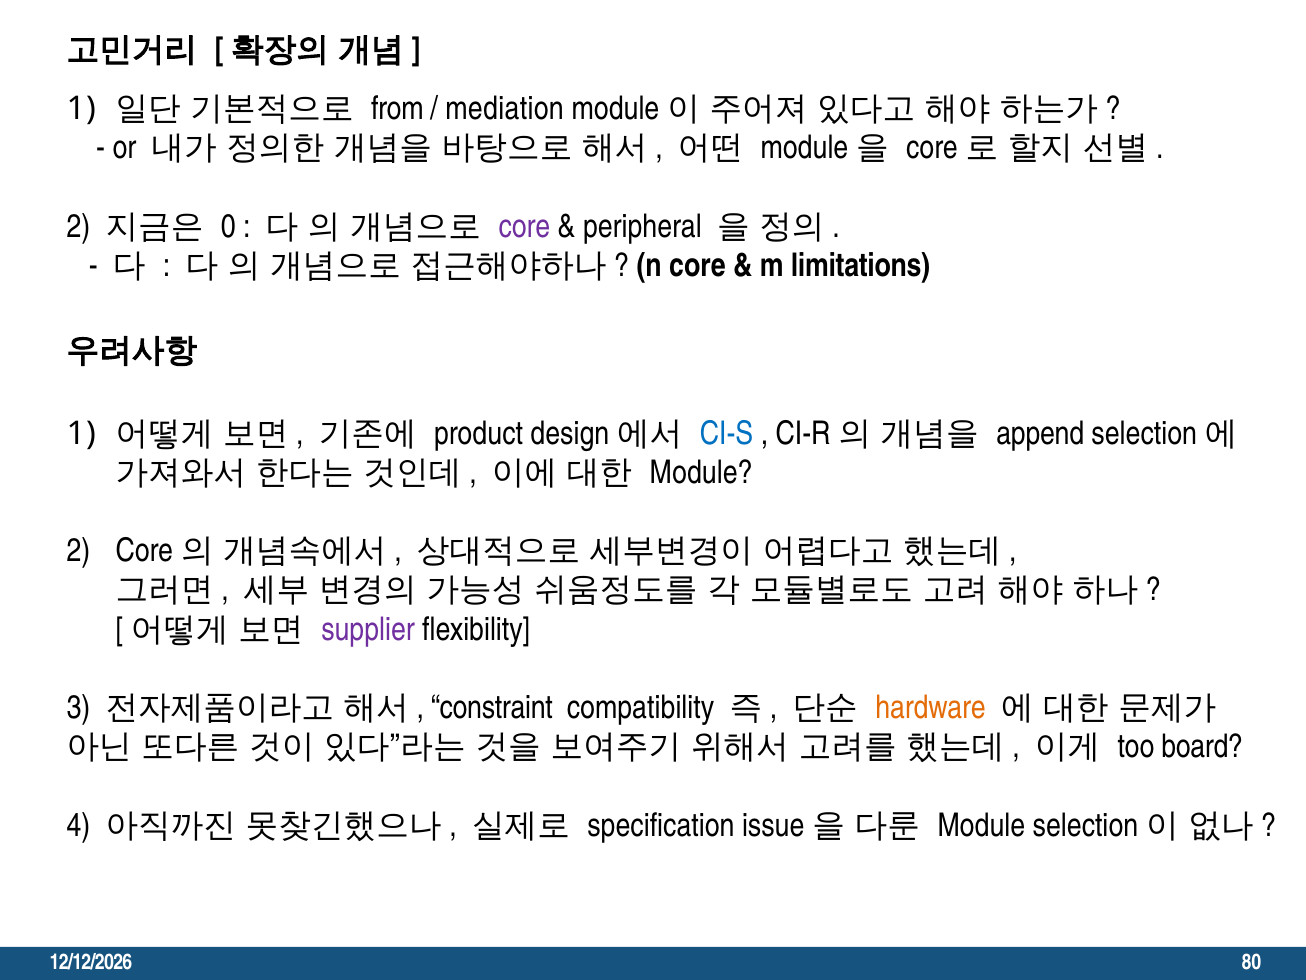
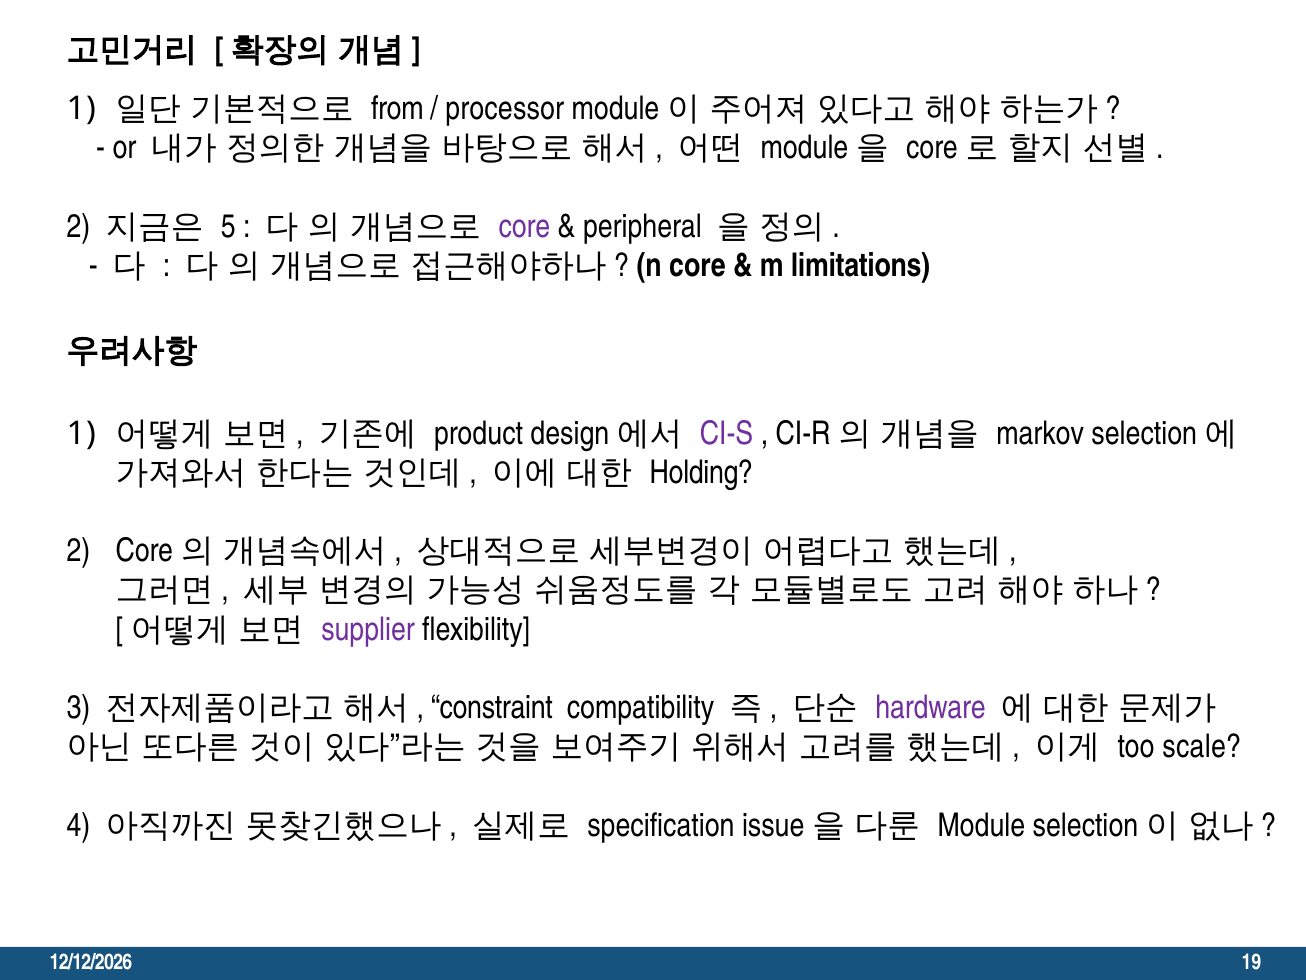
mediation: mediation -> processor
0: 0 -> 5
CI-S colour: blue -> purple
append: append -> markov
Module at (701, 472): Module -> Holding
hardware colour: orange -> purple
board: board -> scale
80: 80 -> 19
